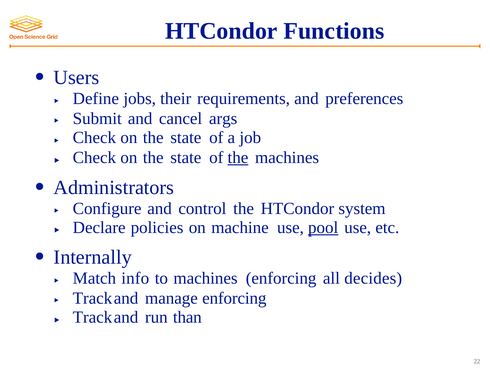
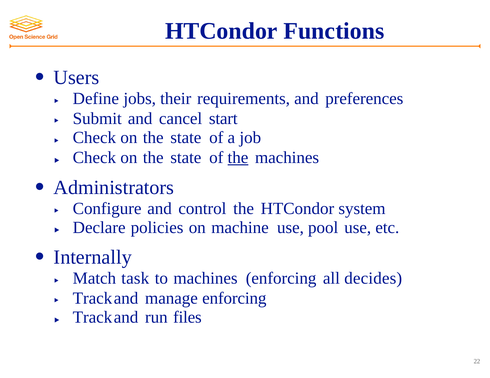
args: args -> start
pool underline: present -> none
info: info -> task
than: than -> files
